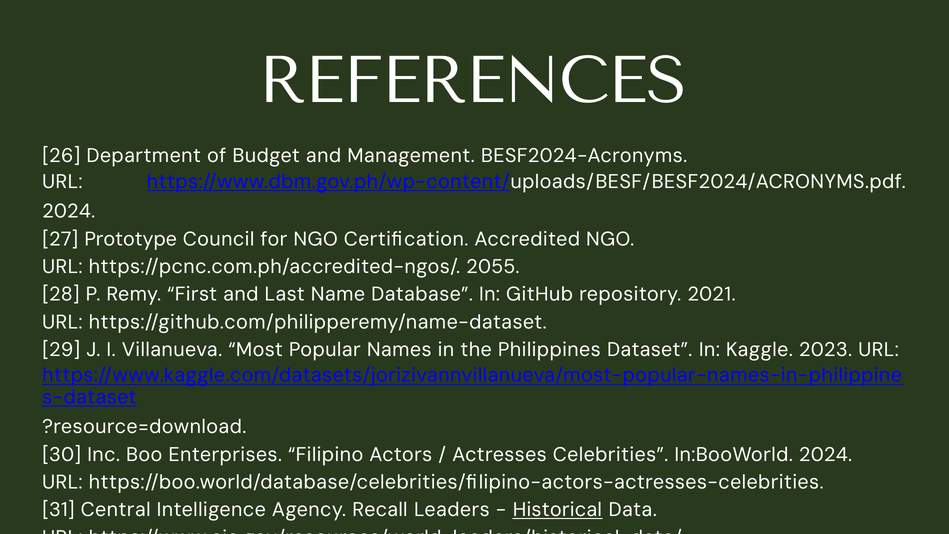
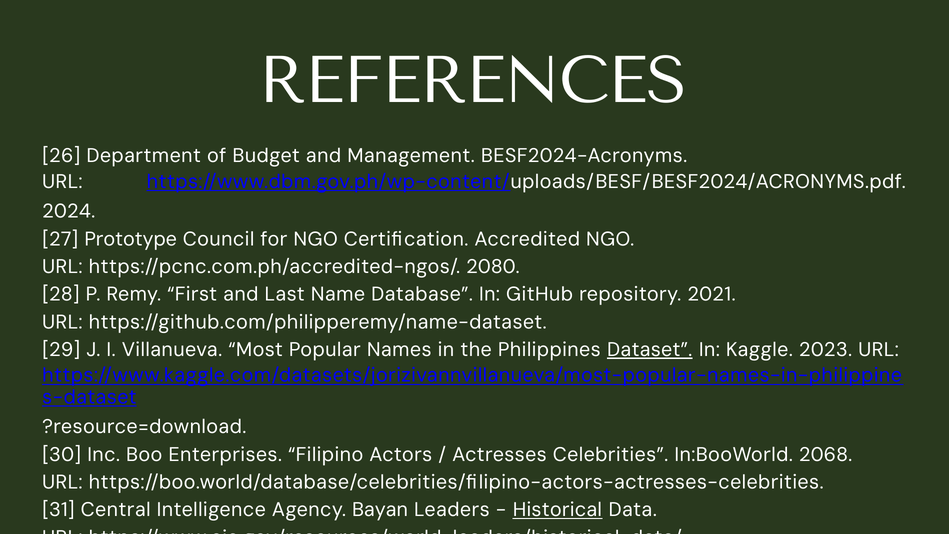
2055: 2055 -> 2080
Dataset underline: none -> present
In:BooWorld 2024: 2024 -> 2068
Recall: Recall -> Bayan
